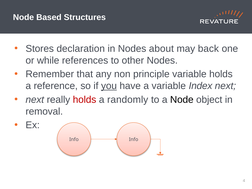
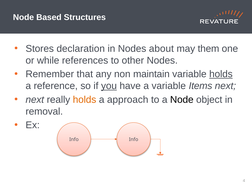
back: back -> them
principle: principle -> maintain
holds at (221, 74) underline: none -> present
Index: Index -> Items
holds at (85, 100) colour: red -> orange
randomly: randomly -> approach
